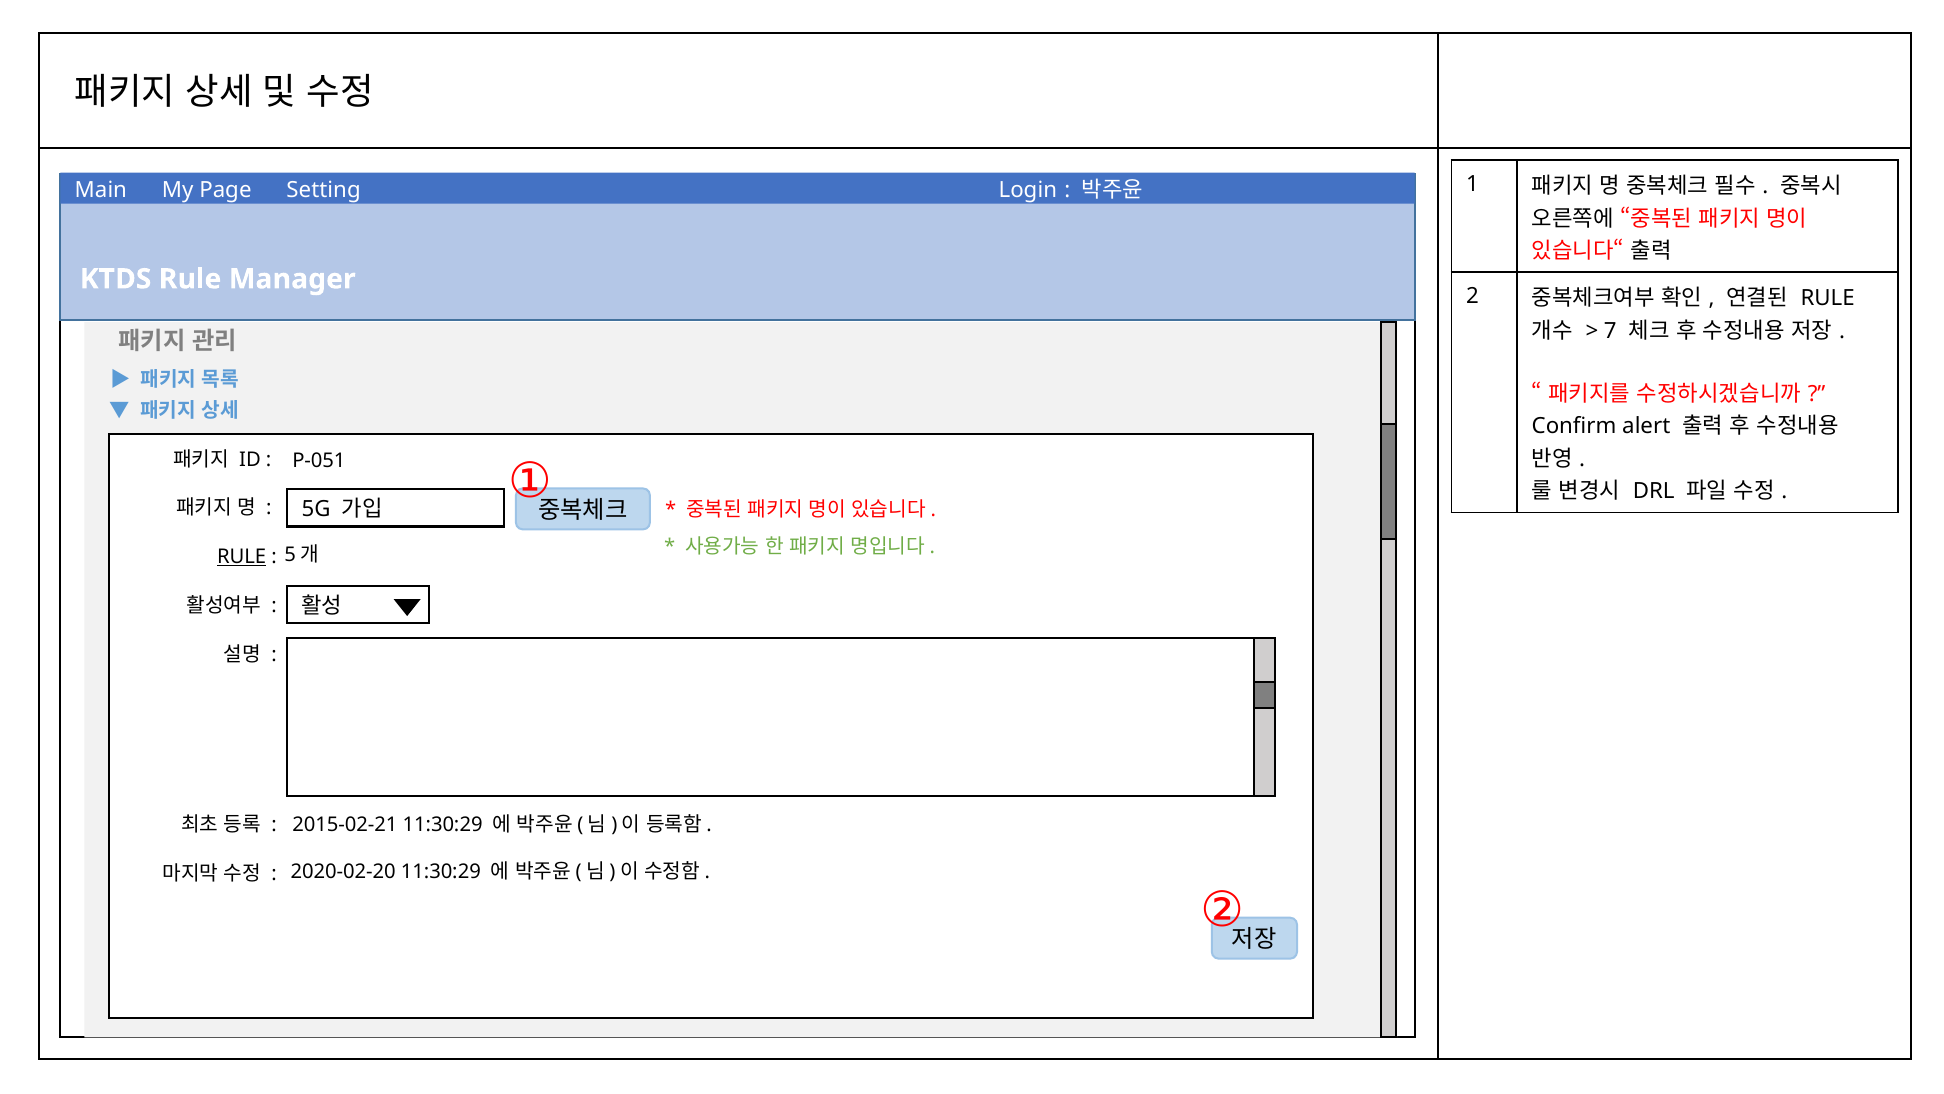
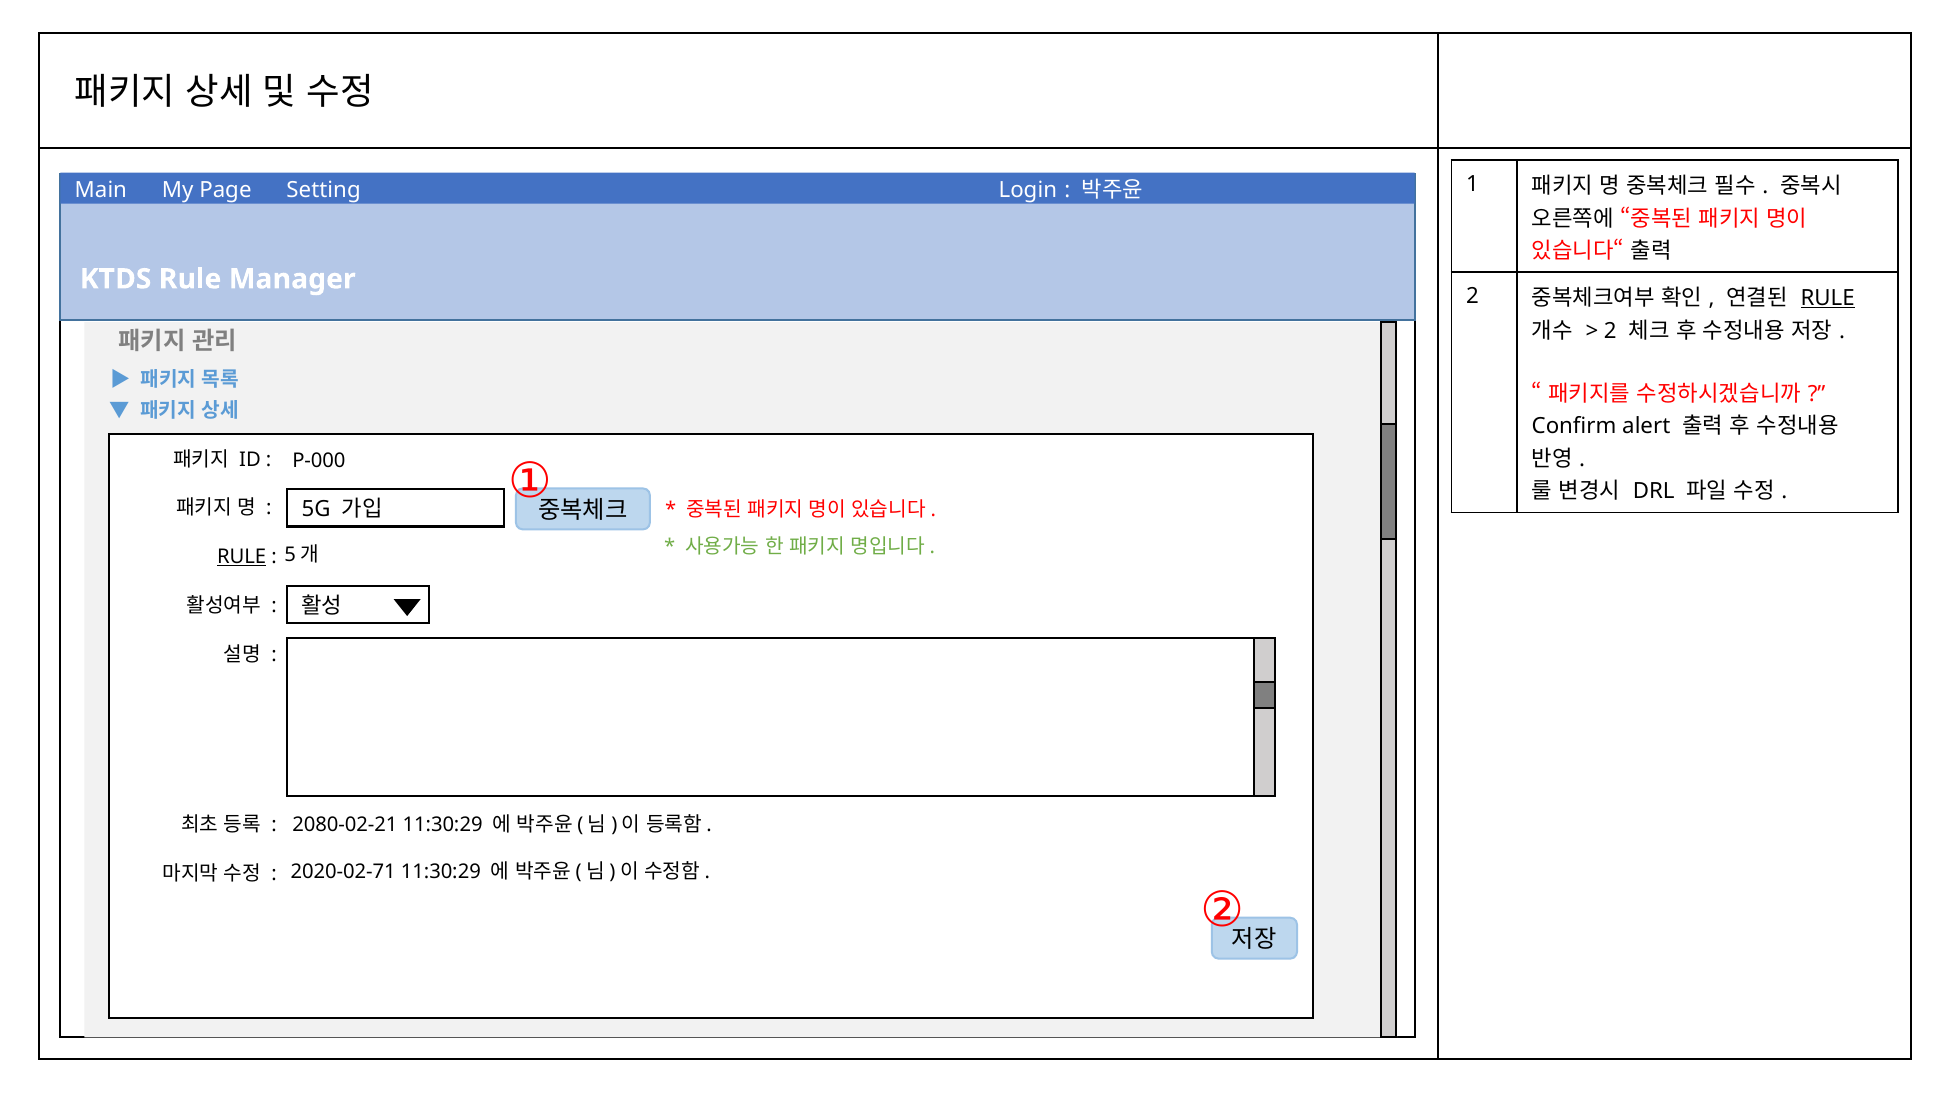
RULE at (1828, 298) underline: none -> present
7 at (1610, 331): 7 -> 2
P-051: P-051 -> P-000
2015-02-21: 2015-02-21 -> 2080-02-21
2020-02-20: 2020-02-20 -> 2020-02-71
